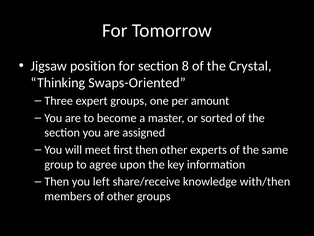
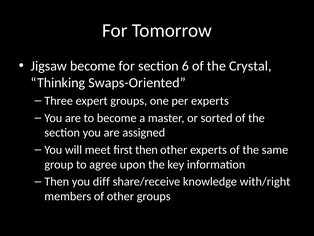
Jigsaw position: position -> become
8: 8 -> 6
per amount: amount -> experts
left: left -> diff
with/then: with/then -> with/right
